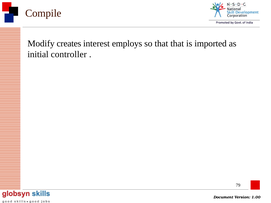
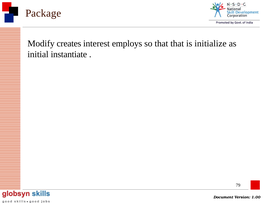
Compile: Compile -> Package
imported: imported -> initialize
controller: controller -> instantiate
